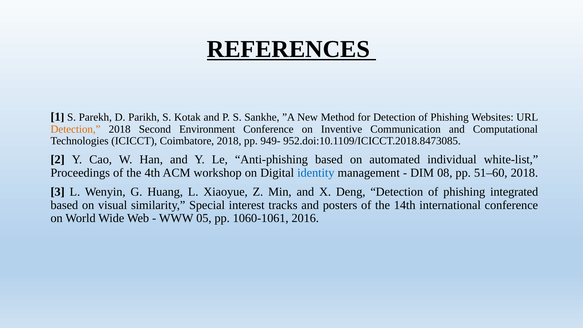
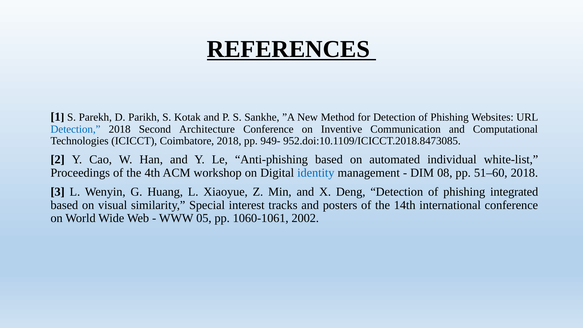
Detection at (76, 129) colour: orange -> blue
Environment: Environment -> Architecture
2016: 2016 -> 2002
